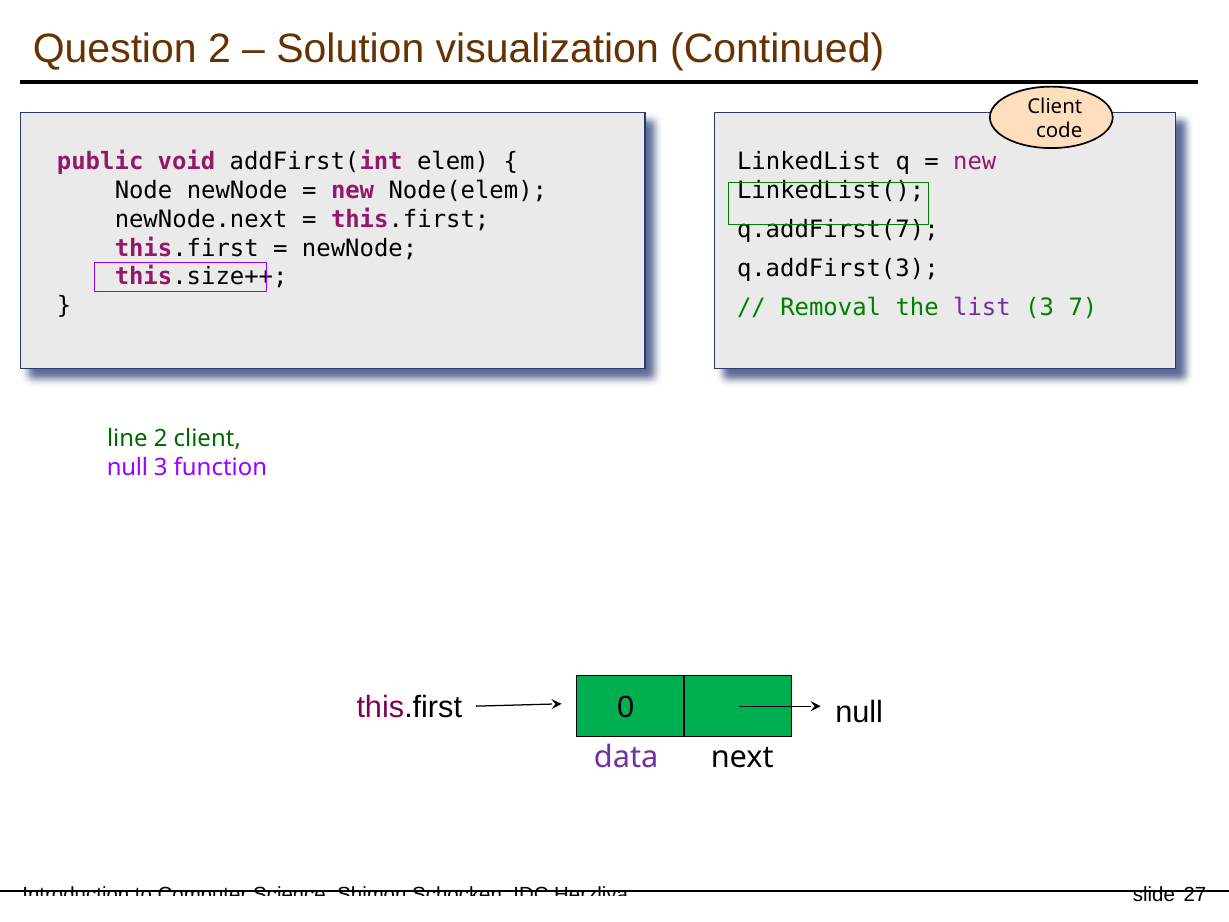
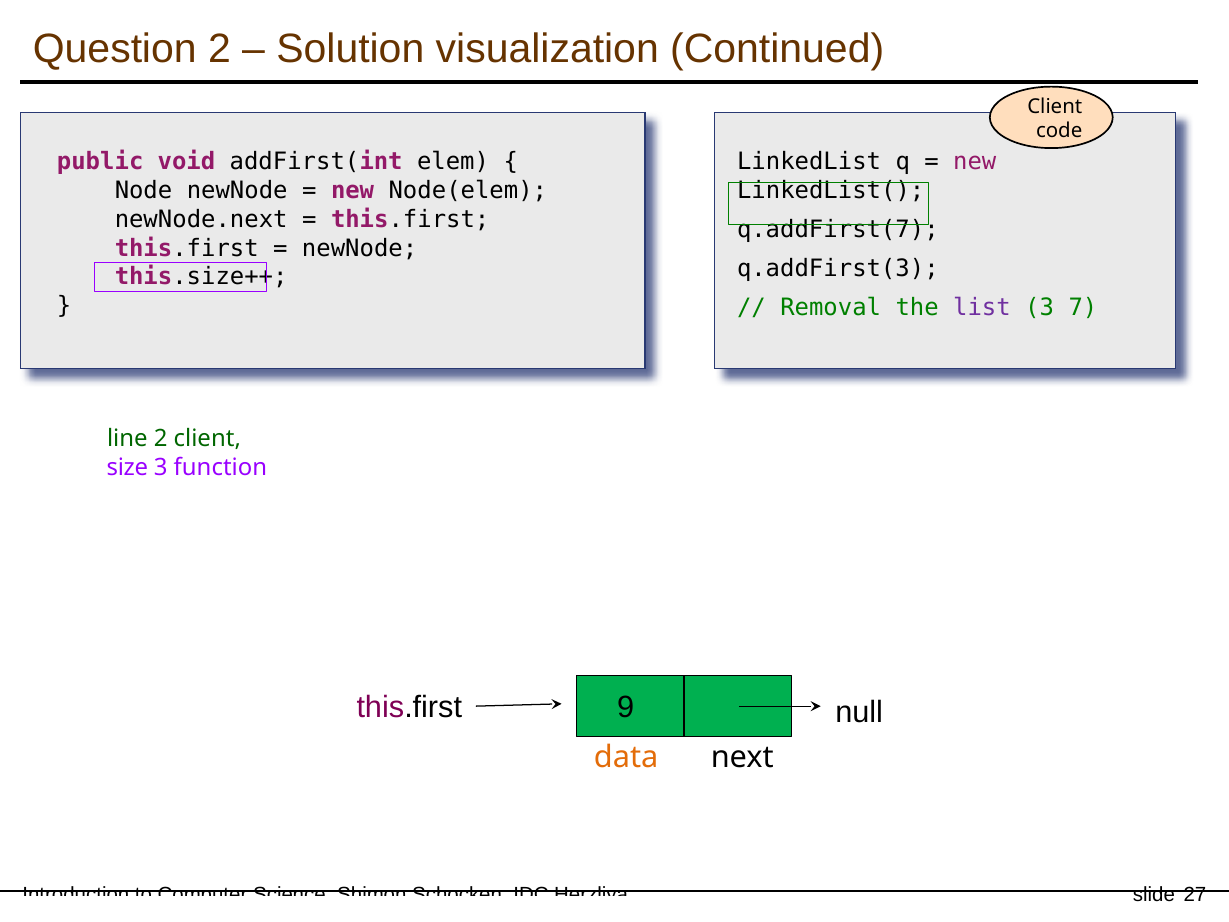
null at (127, 467): null -> size
0: 0 -> 9
data colour: purple -> orange
